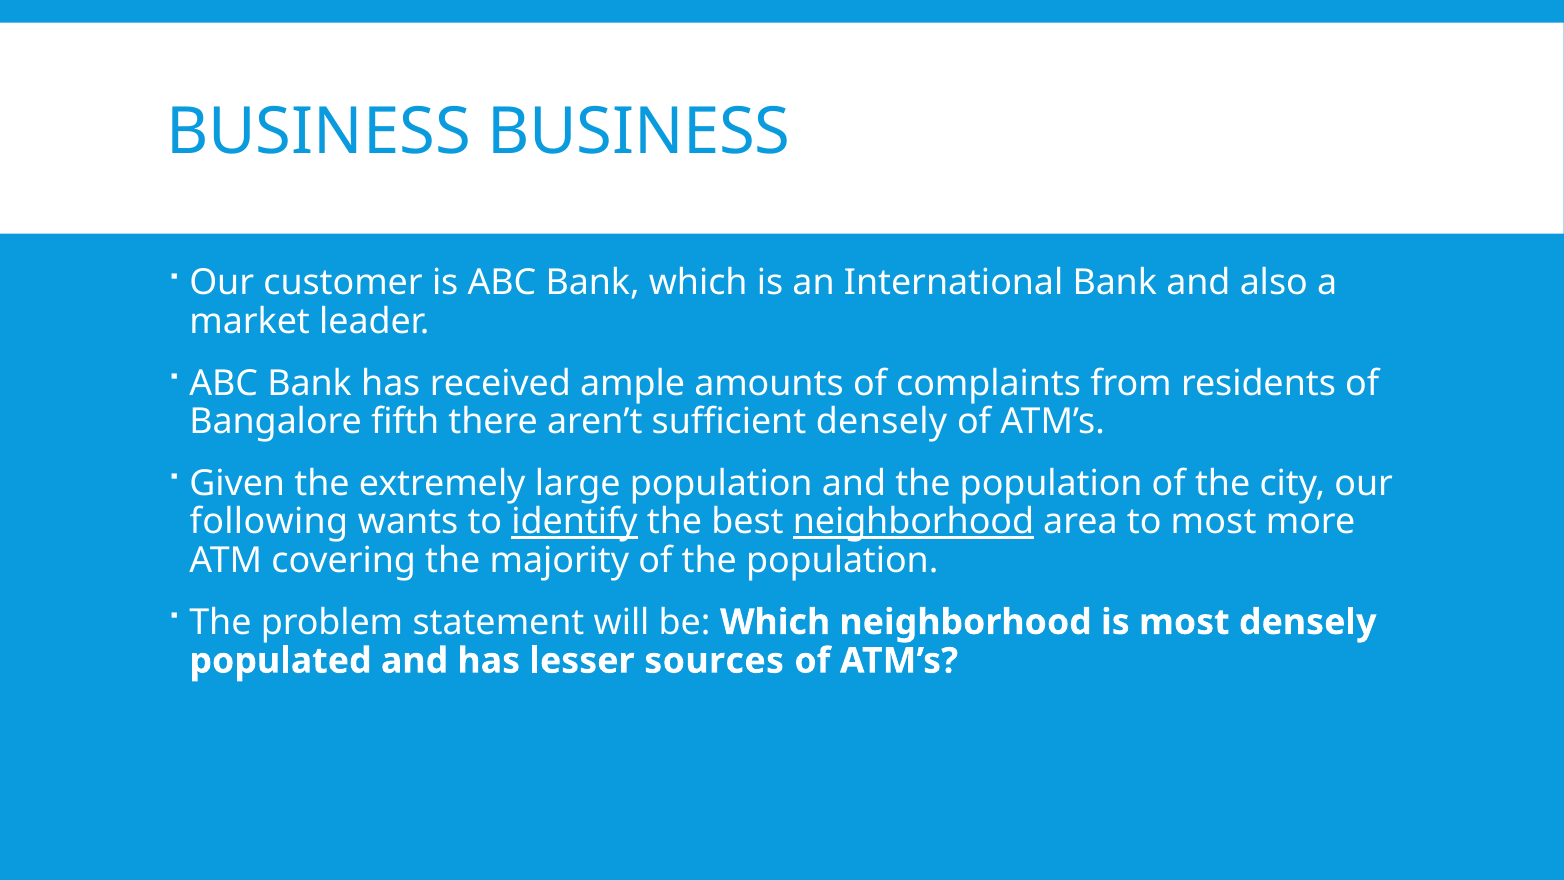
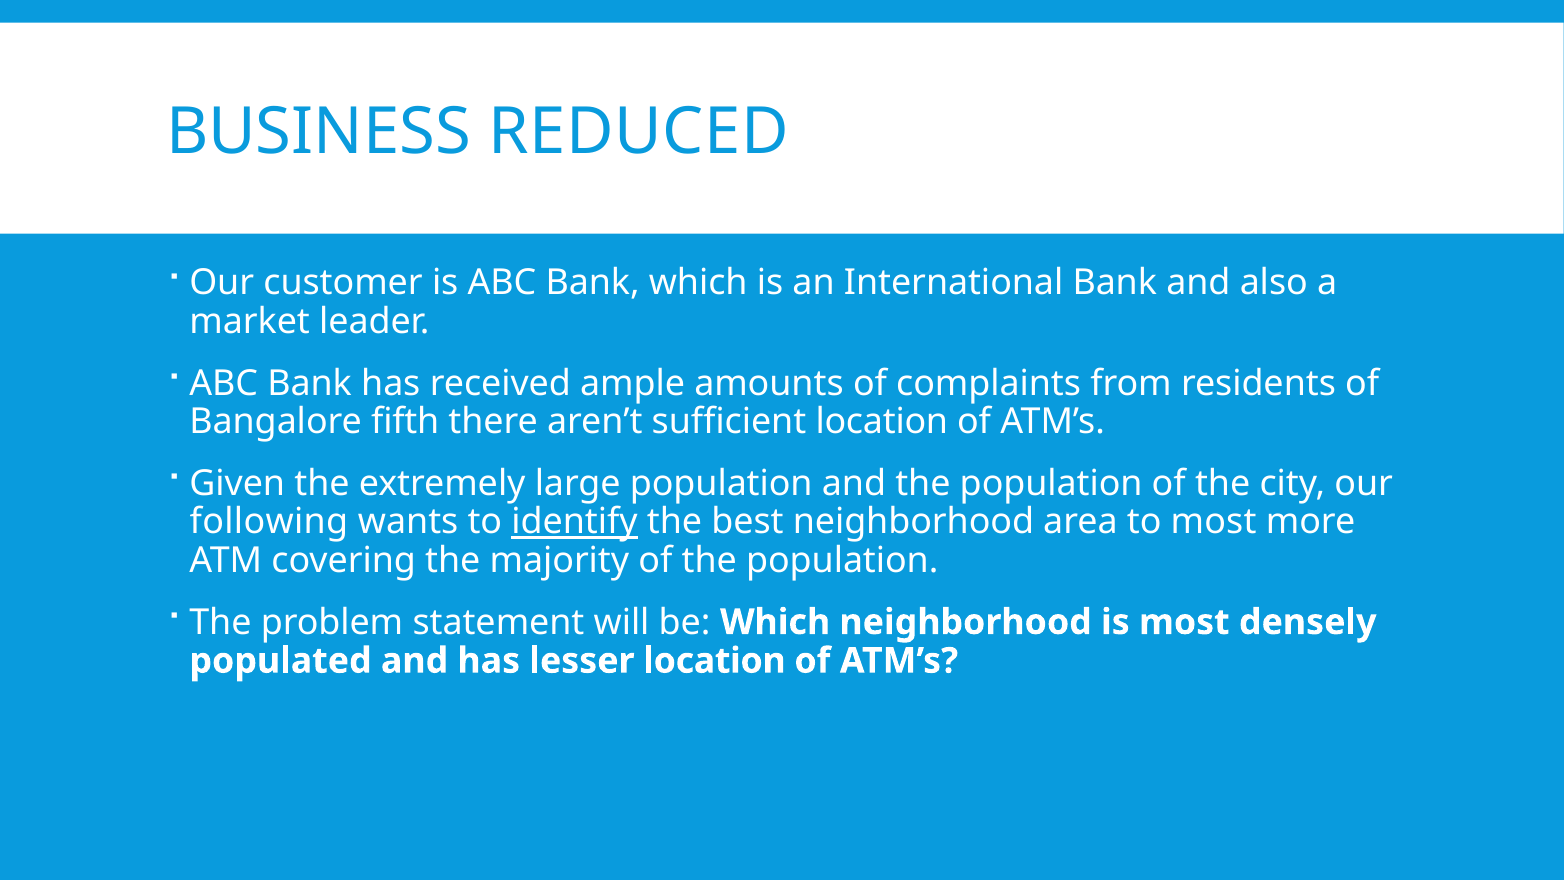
BUSINESS BUSINESS: BUSINESS -> REDUCED
sufficient densely: densely -> location
neighborhood at (913, 522) underline: present -> none
lesser sources: sources -> location
